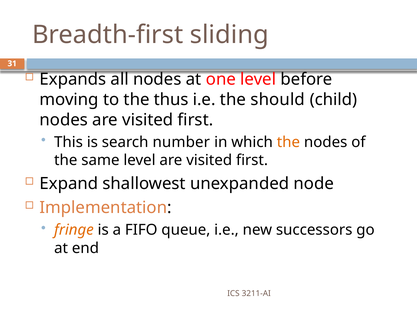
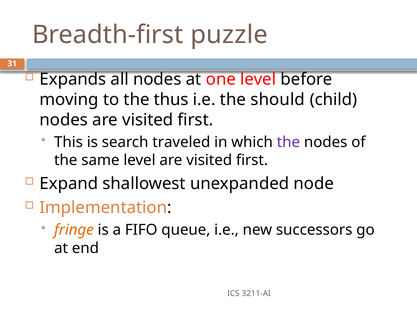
sliding: sliding -> puzzle
number: number -> traveled
the at (288, 142) colour: orange -> purple
